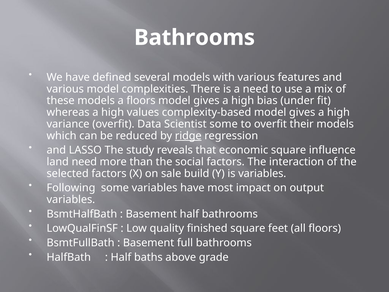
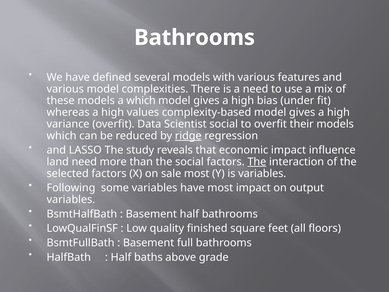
a floors: floors -> which
Scientist some: some -> social
economic square: square -> impact
The at (257, 162) underline: none -> present
sale build: build -> most
